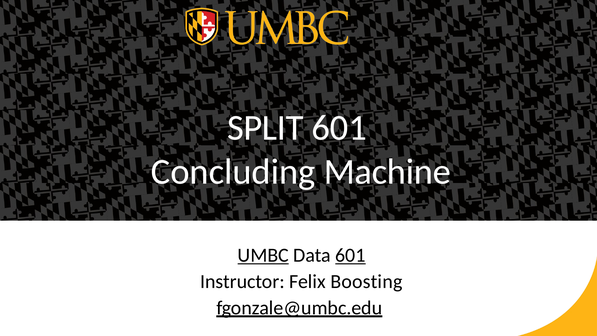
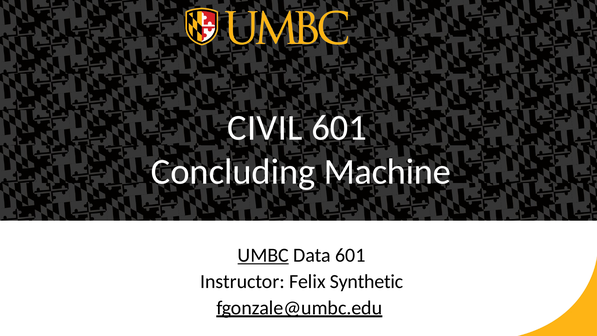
SPLIT: SPLIT -> CIVIL
601 at (350, 255) underline: present -> none
Boosting: Boosting -> Synthetic
